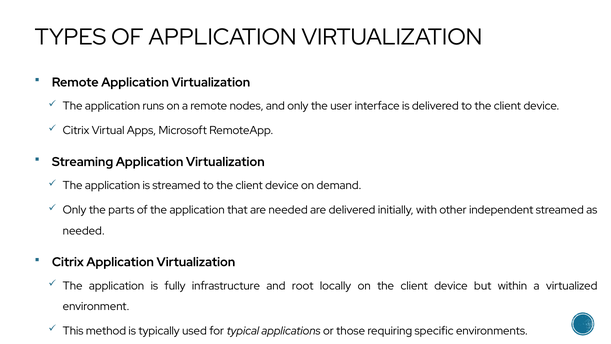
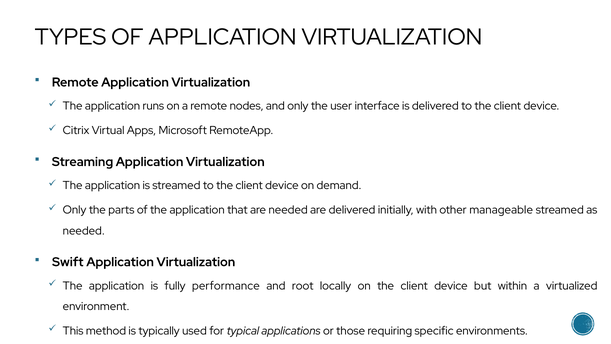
independent: independent -> manageable
Citrix at (68, 262): Citrix -> Swift
infrastructure: infrastructure -> performance
